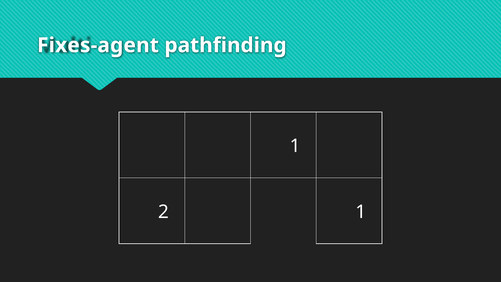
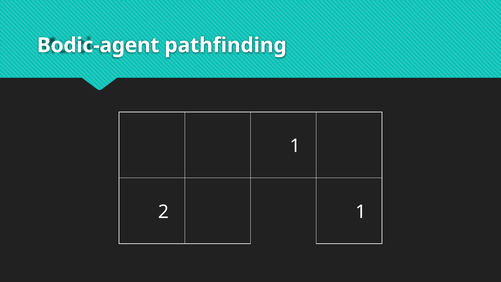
Fixes-agent: Fixes-agent -> Bodic-agent
